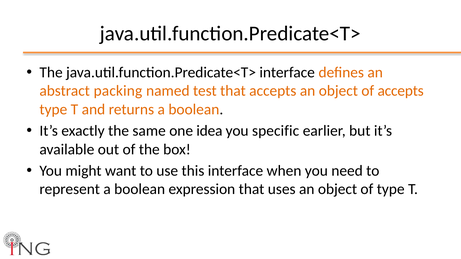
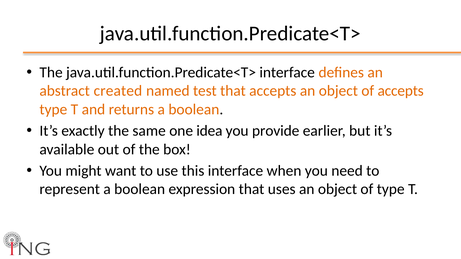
packing: packing -> created
specific: specific -> provide
